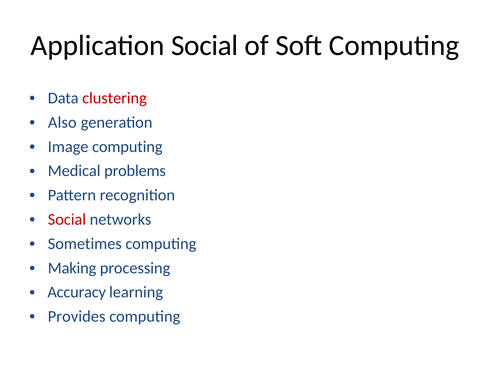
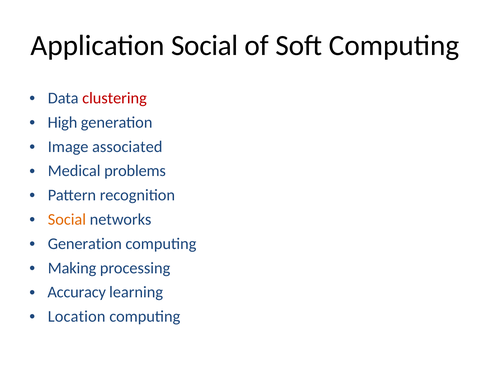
Also: Also -> High
Image computing: computing -> associated
Social at (67, 220) colour: red -> orange
Sometimes at (85, 244): Sometimes -> Generation
Provides: Provides -> Location
